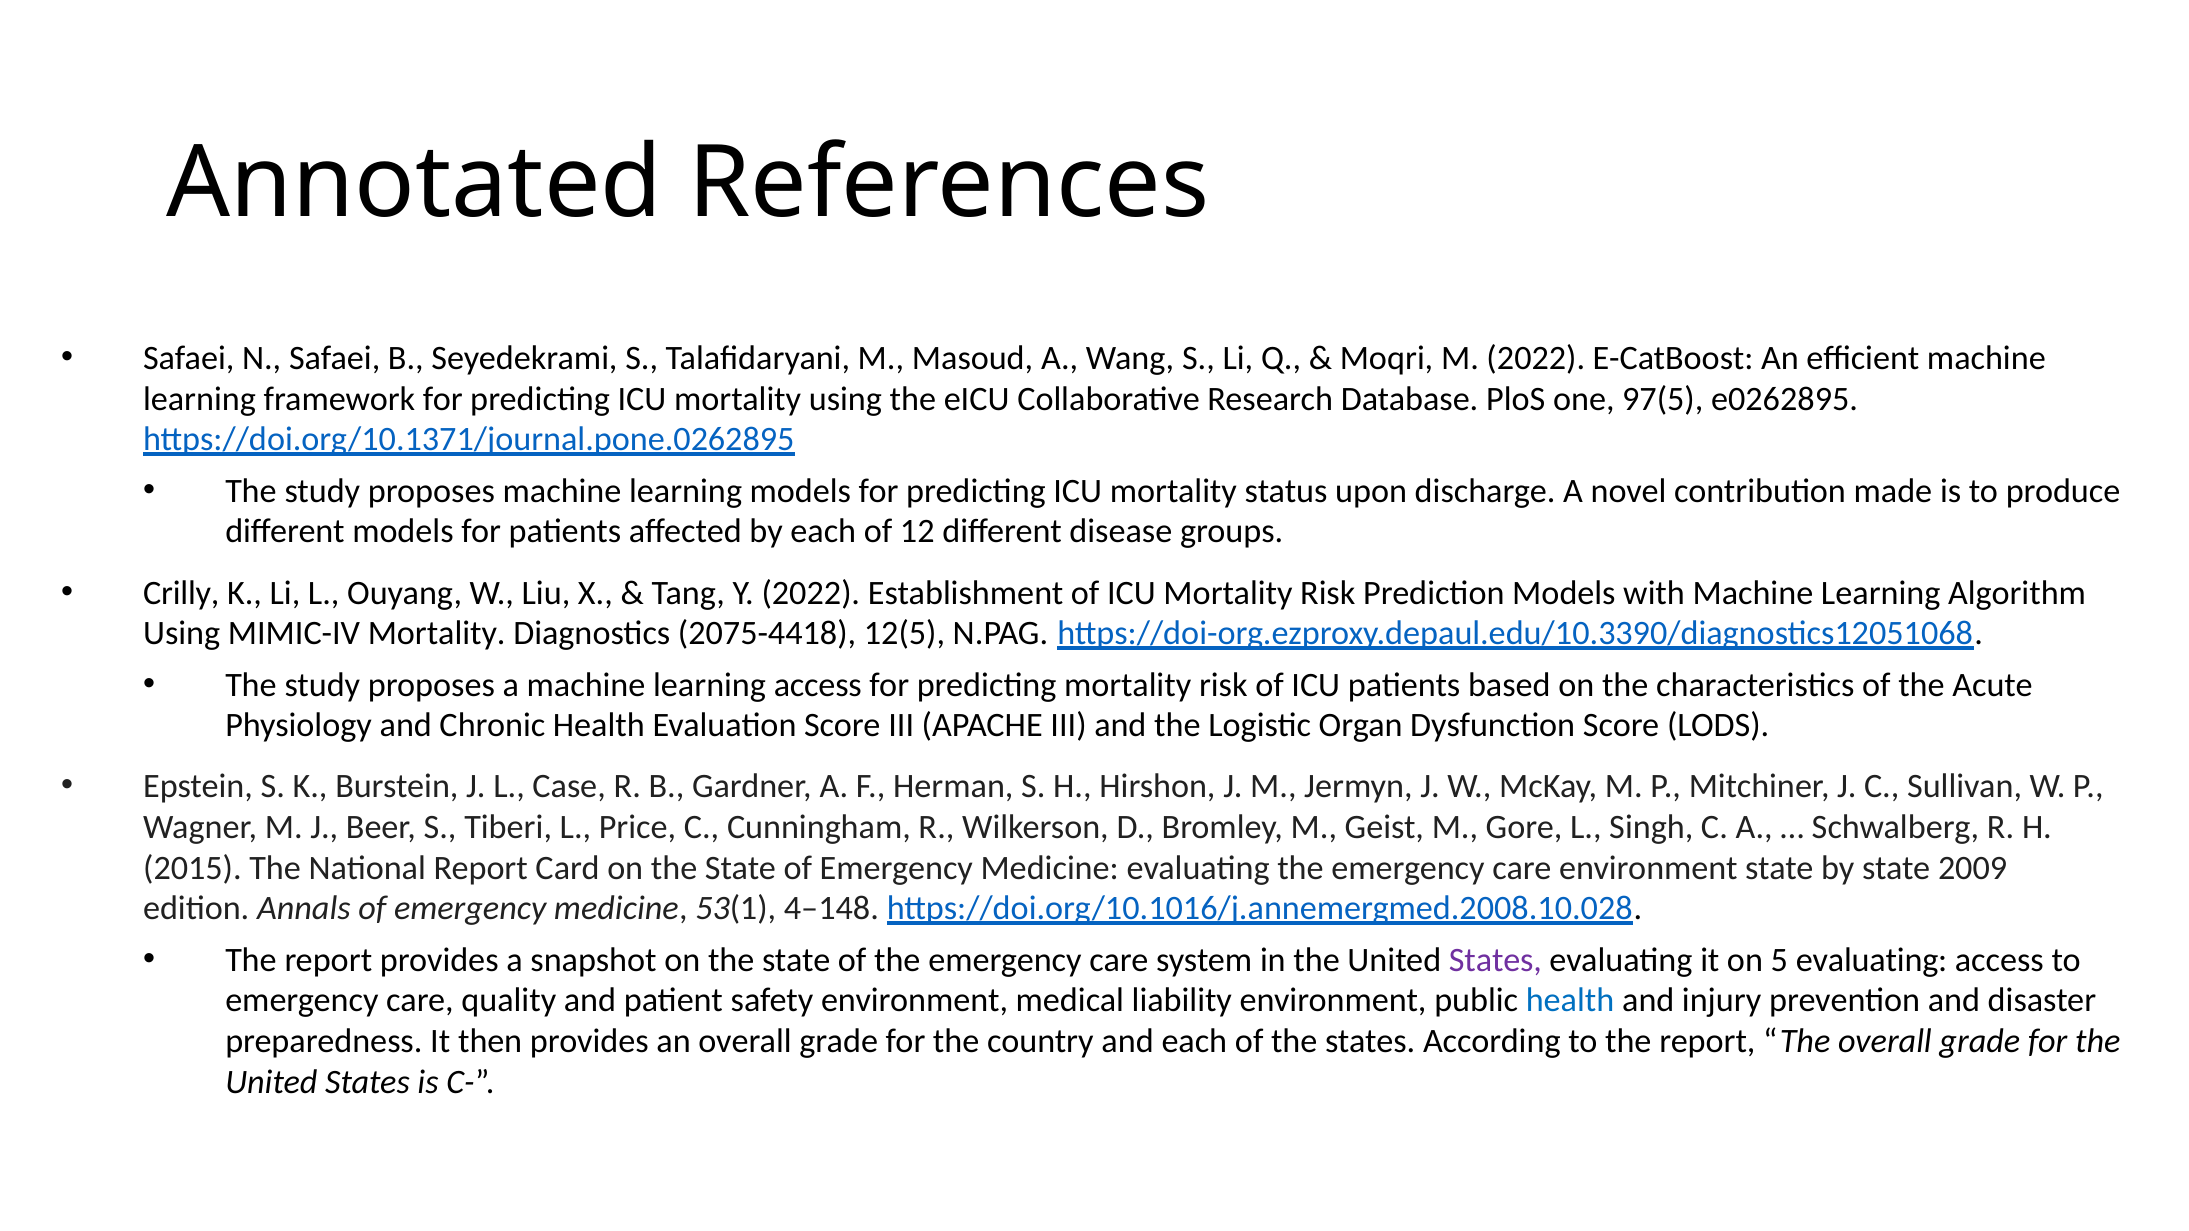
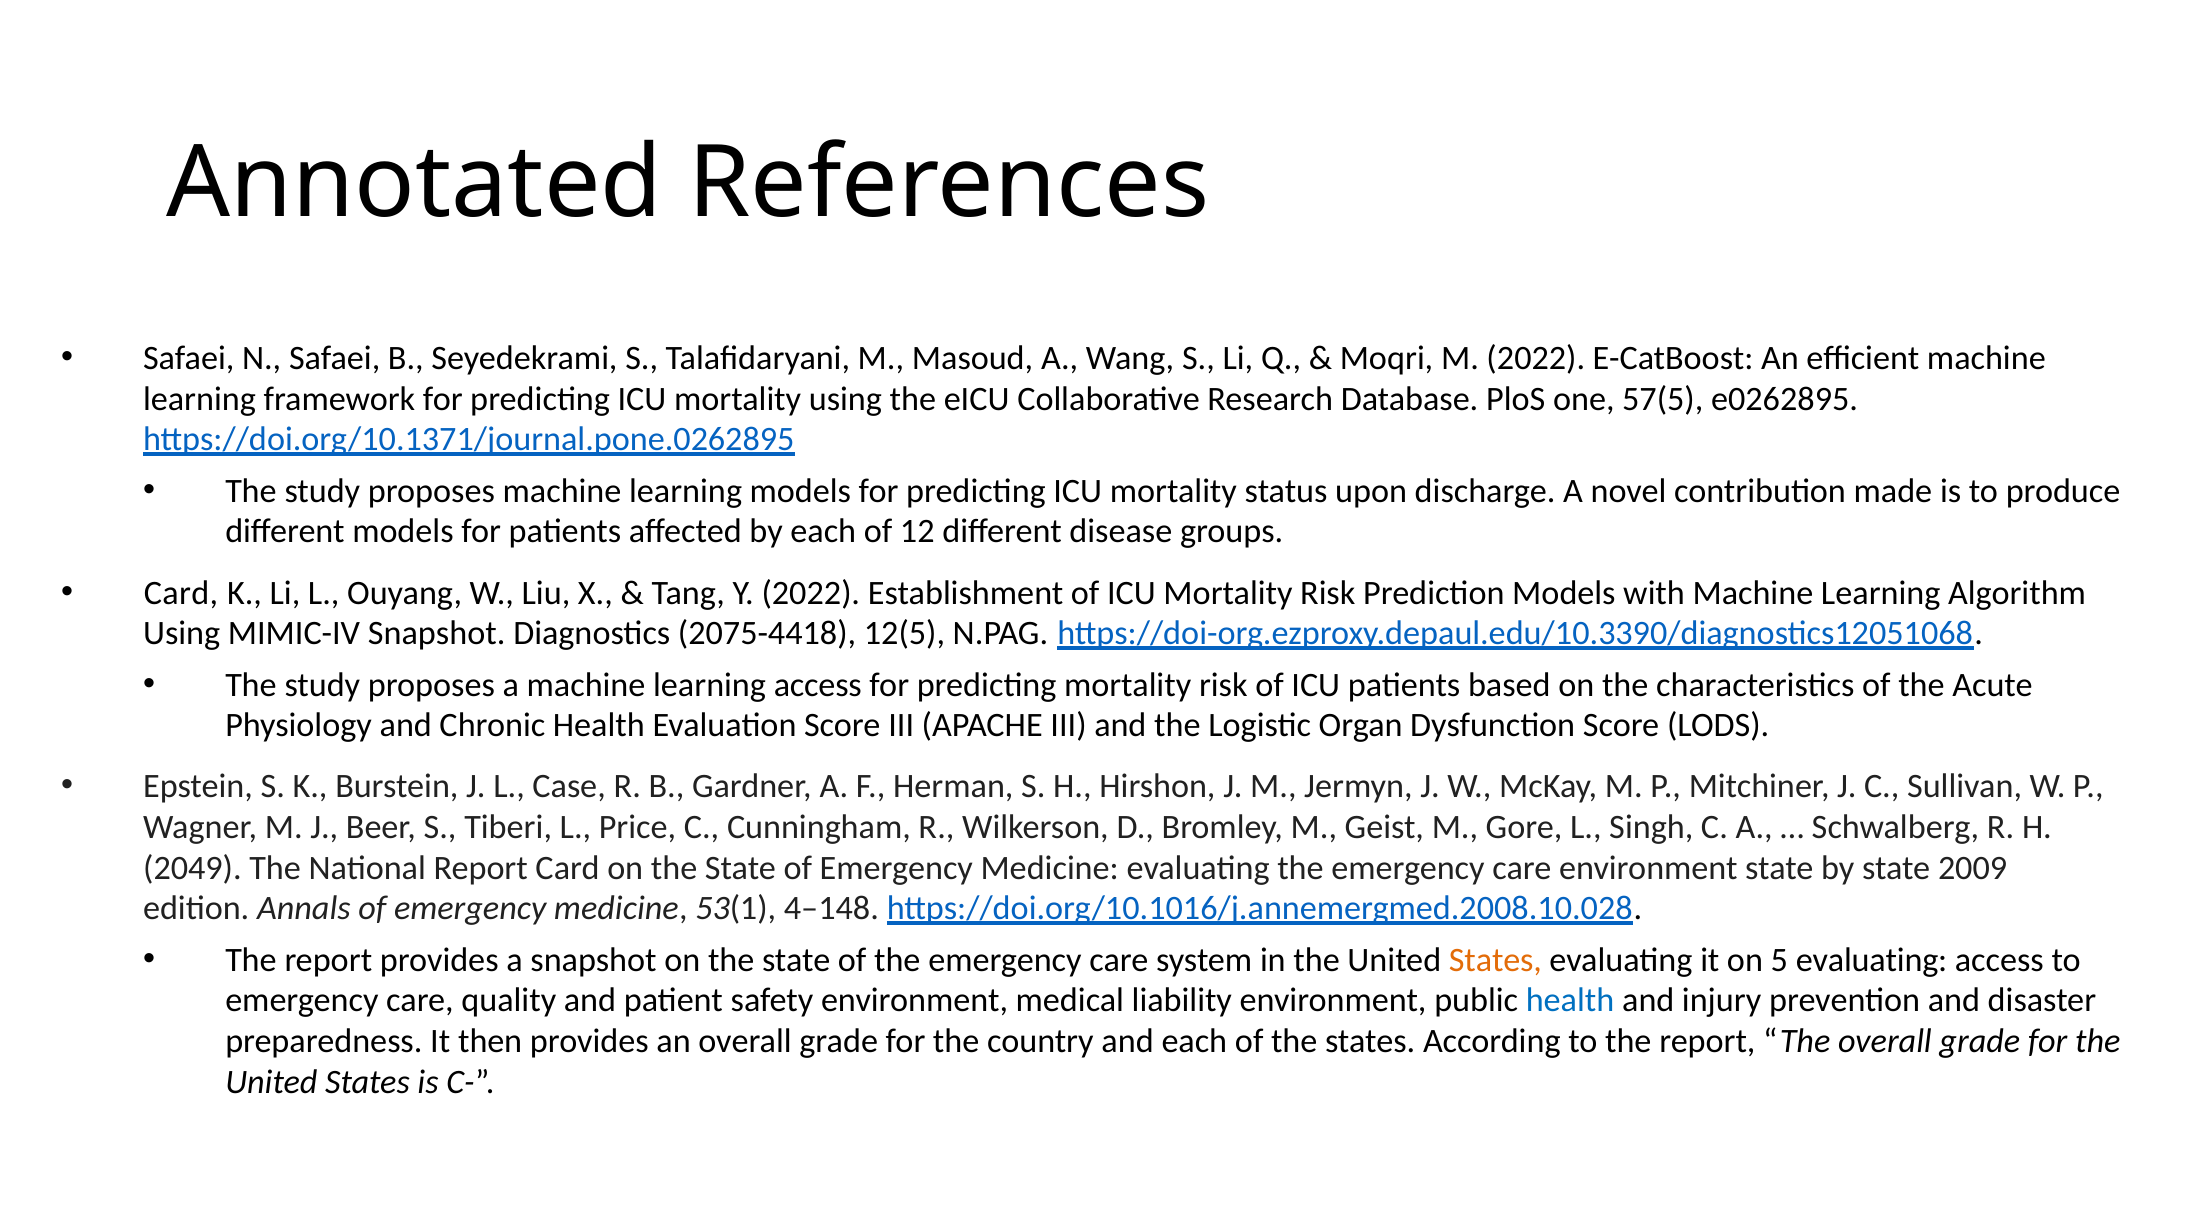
97(5: 97(5 -> 57(5
Crilly at (181, 593): Crilly -> Card
MIMIC-IV Mortality: Mortality -> Snapshot
2015: 2015 -> 2049
States at (1495, 960) colour: purple -> orange
